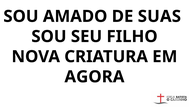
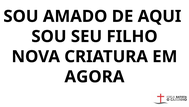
SUAS: SUAS -> AQUI
